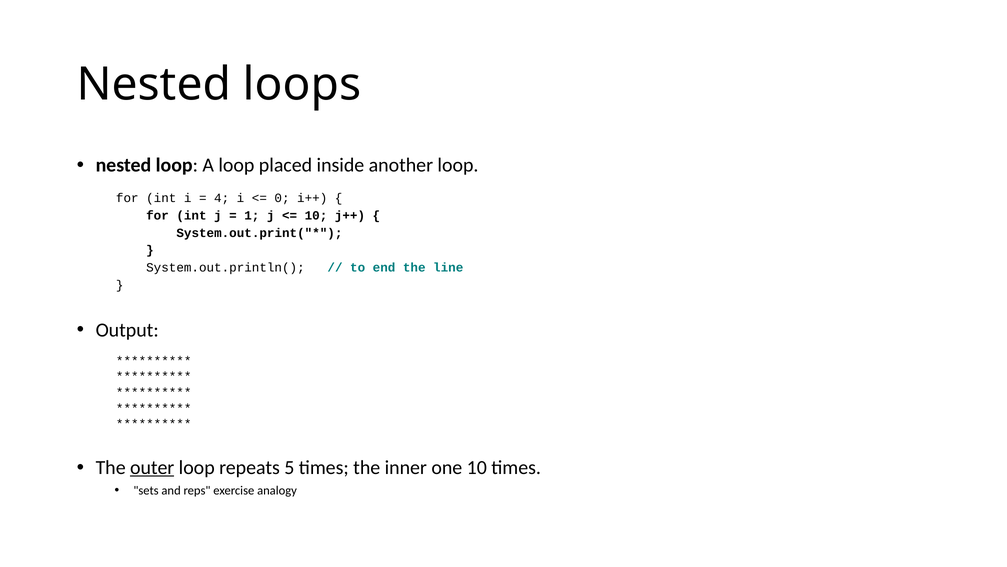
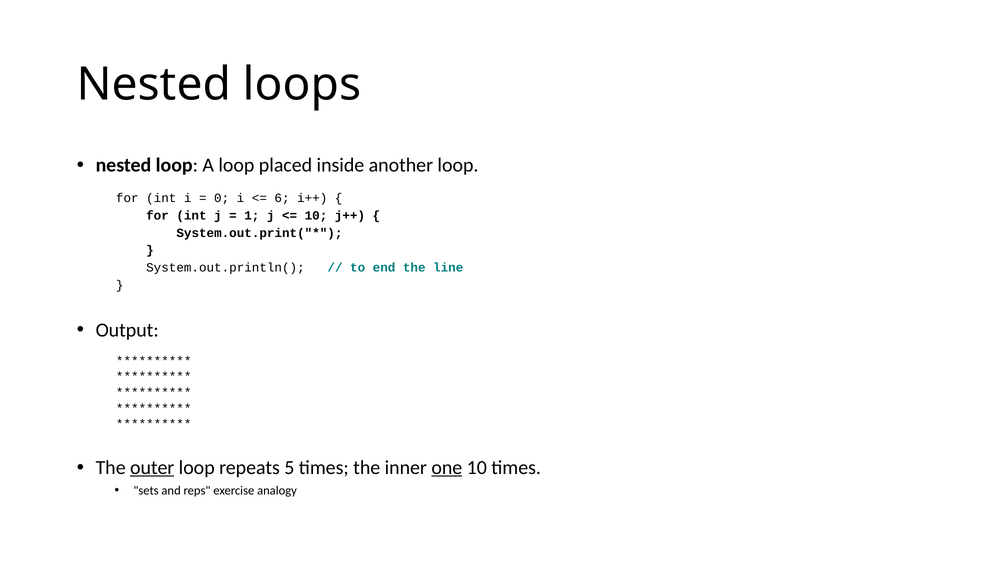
4: 4 -> 0
0: 0 -> 6
one underline: none -> present
